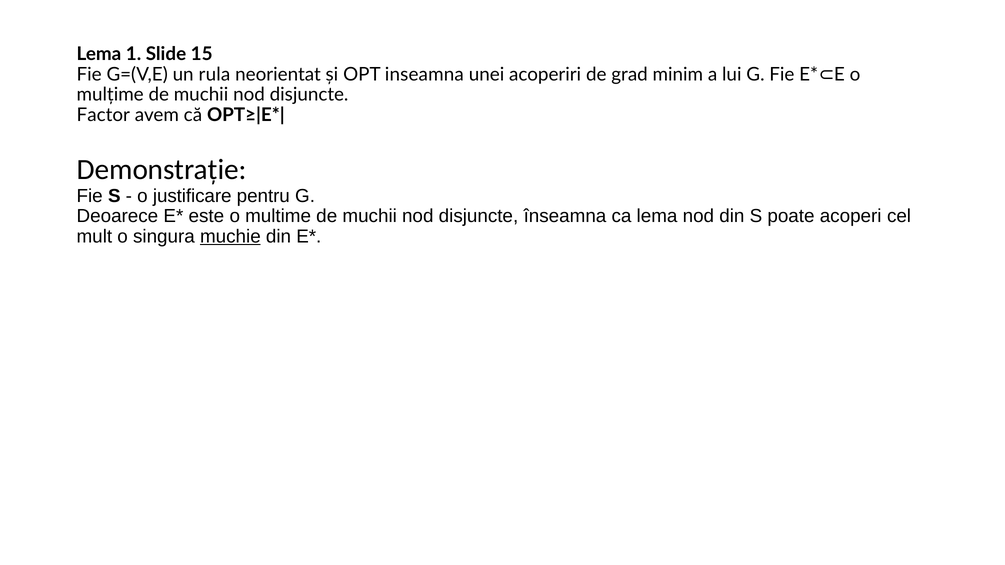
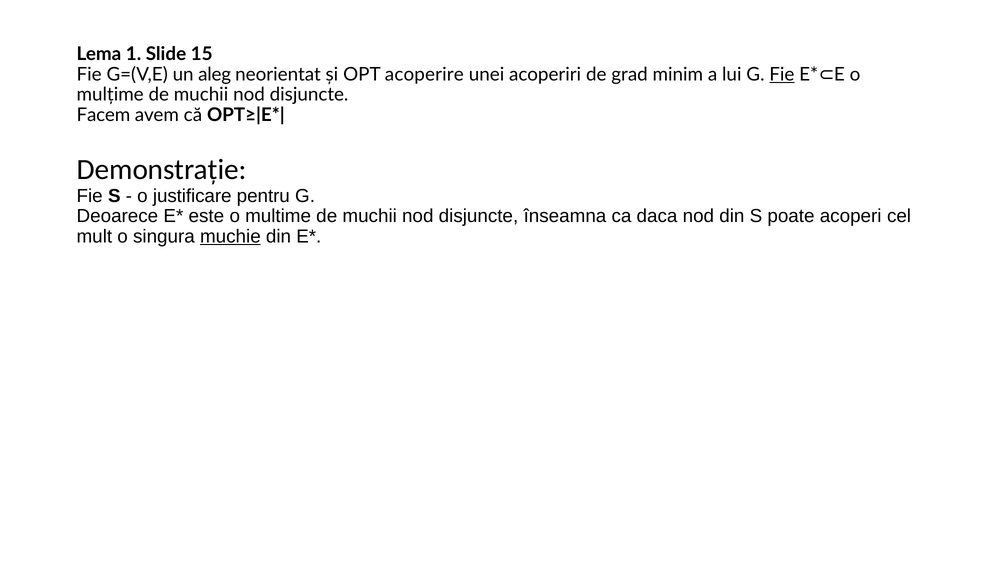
rula: rula -> aleg
OPT inseamna: inseamna -> acoperire
Fie at (782, 74) underline: none -> present
Factor: Factor -> Facem
ca lema: lema -> daca
